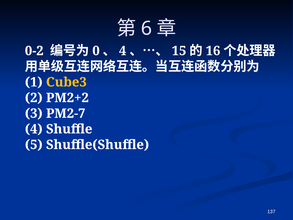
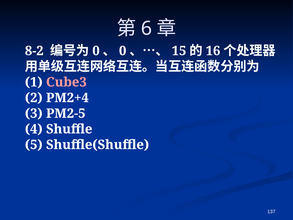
0-2: 0-2 -> 8-2
4 at (123, 51): 4 -> 0
Cube3 colour: yellow -> pink
PM2+2: PM2+2 -> PM2+4
PM2-7: PM2-7 -> PM2-5
